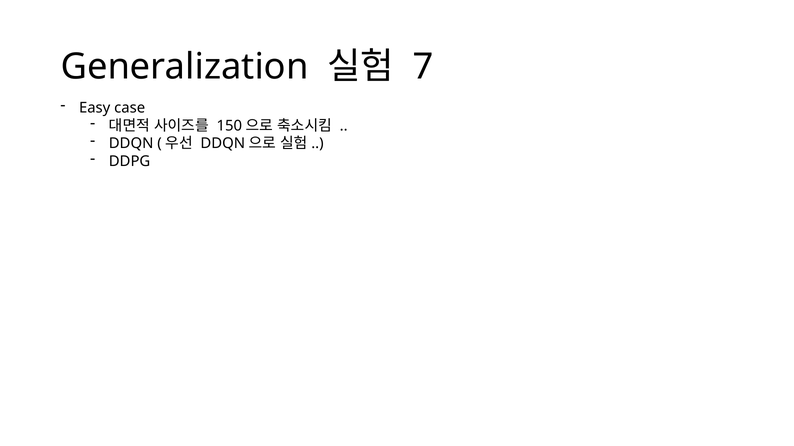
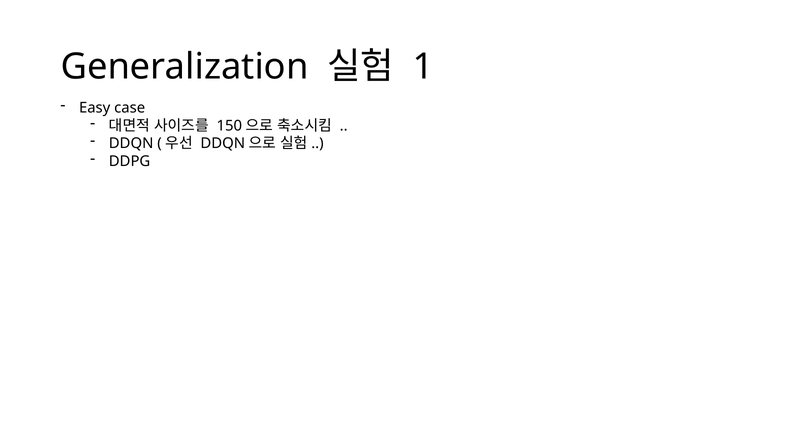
7: 7 -> 1
